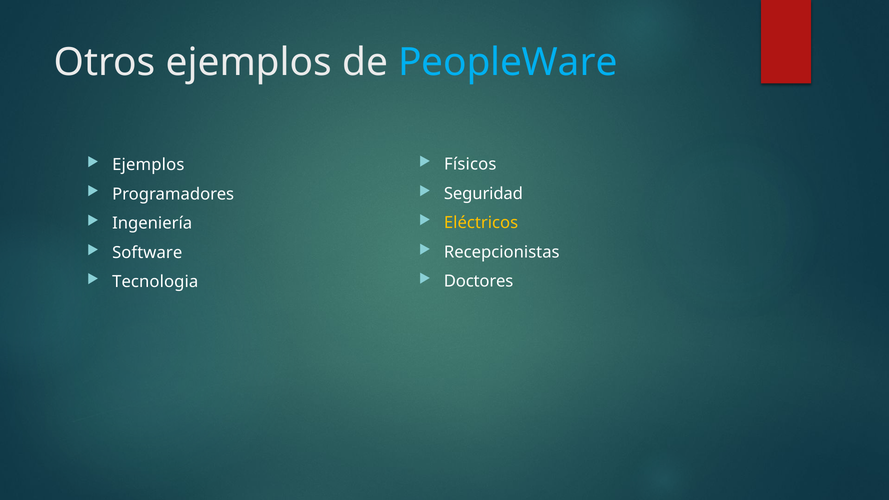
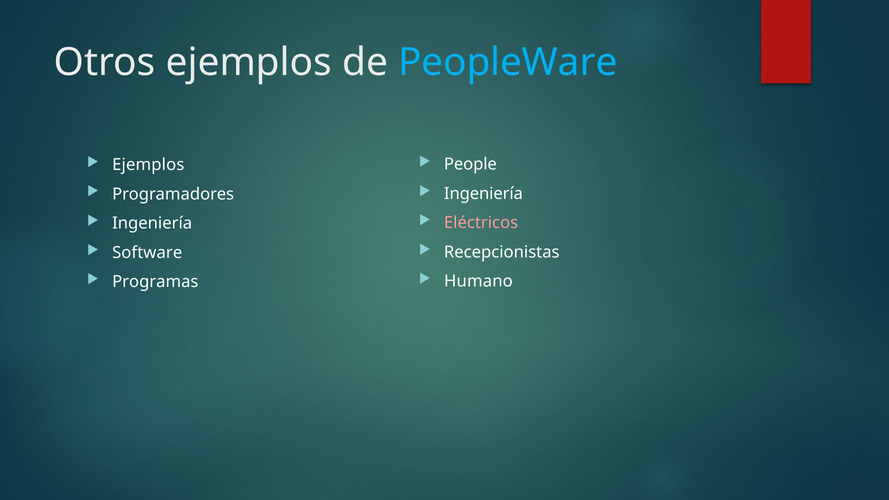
Físicos: Físicos -> People
Seguridad at (483, 194): Seguridad -> Ingeniería
Eléctricos colour: yellow -> pink
Doctores: Doctores -> Humano
Tecnologia: Tecnologia -> Programas
